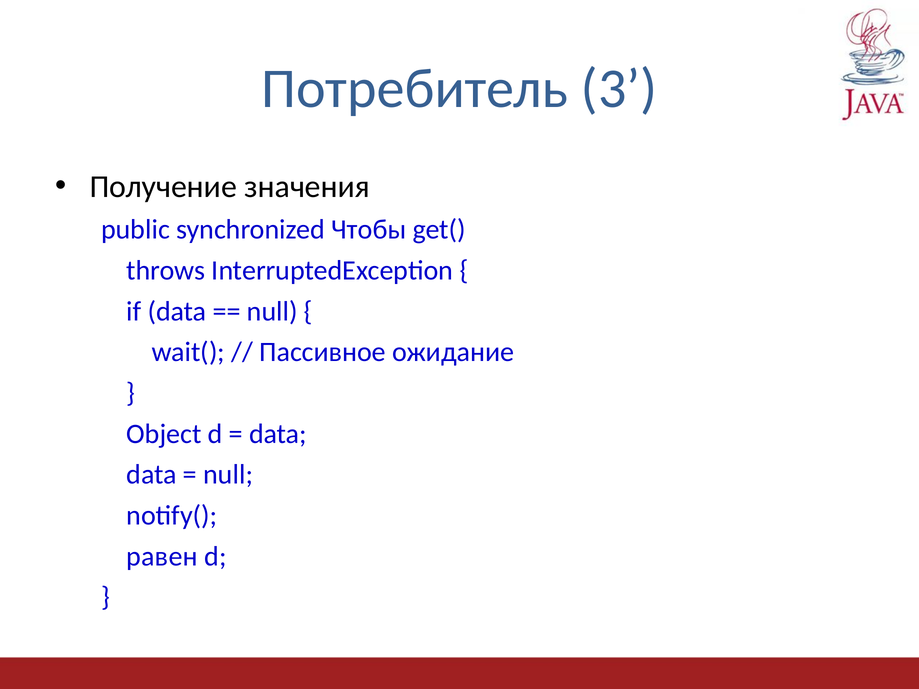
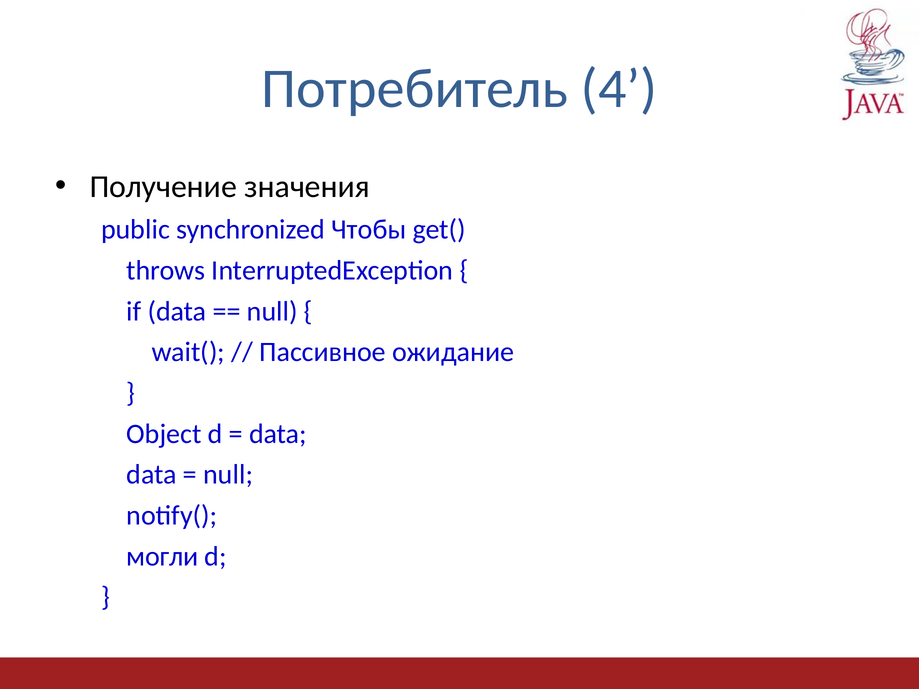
3: 3 -> 4
равен: равен -> могли
